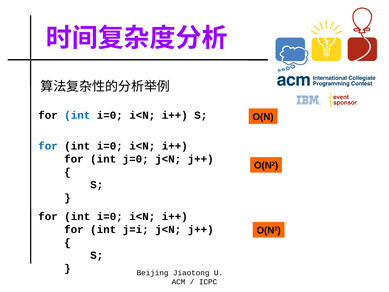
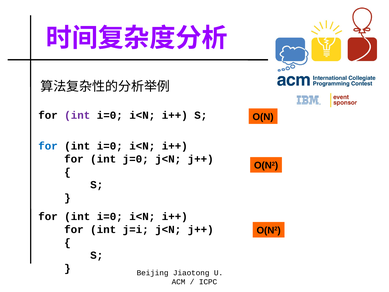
int at (77, 115) colour: blue -> purple
